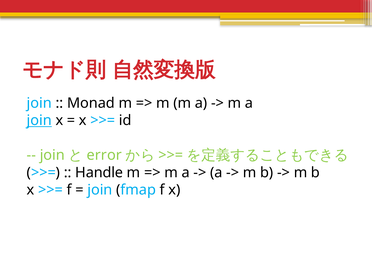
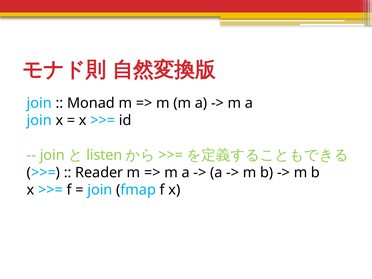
join at (39, 120) underline: present -> none
error: error -> listen
Handle: Handle -> Reader
